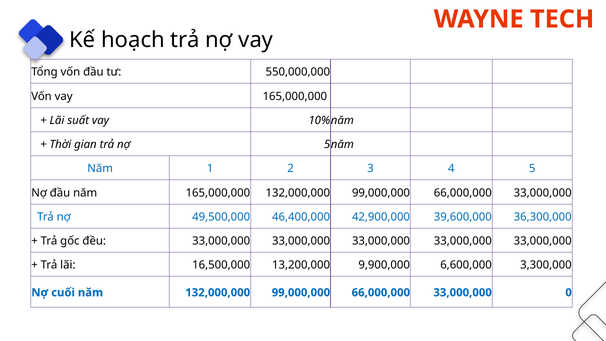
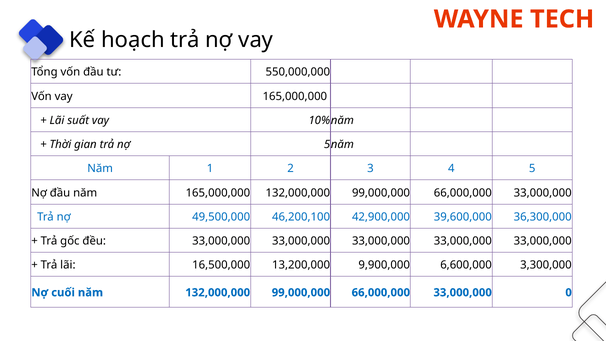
46,400,000: 46,400,000 -> 46,200,100
